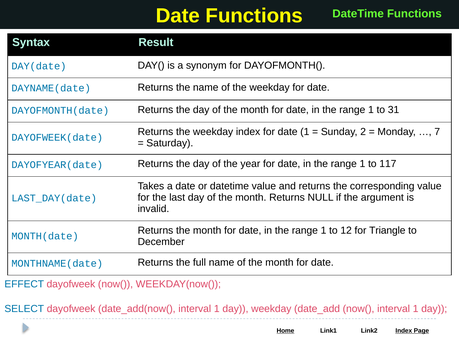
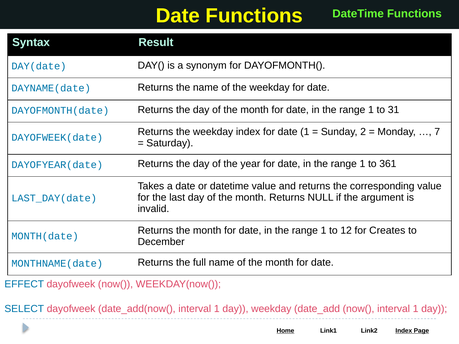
117: 117 -> 361
Triangle: Triangle -> Creates
